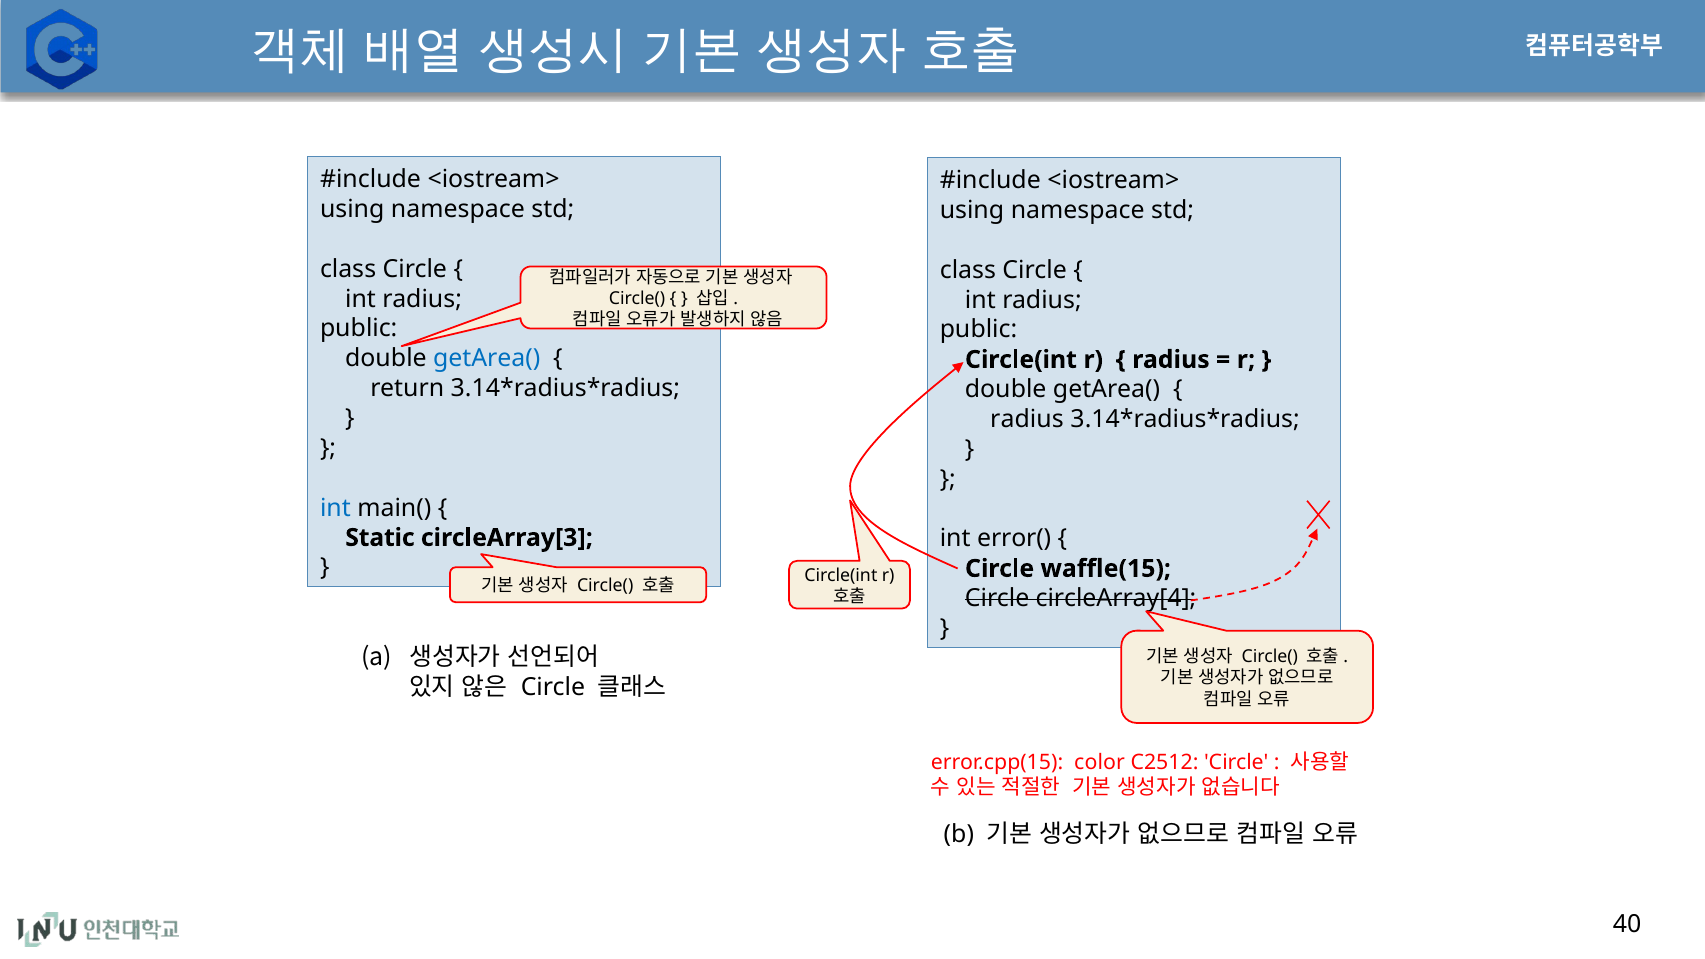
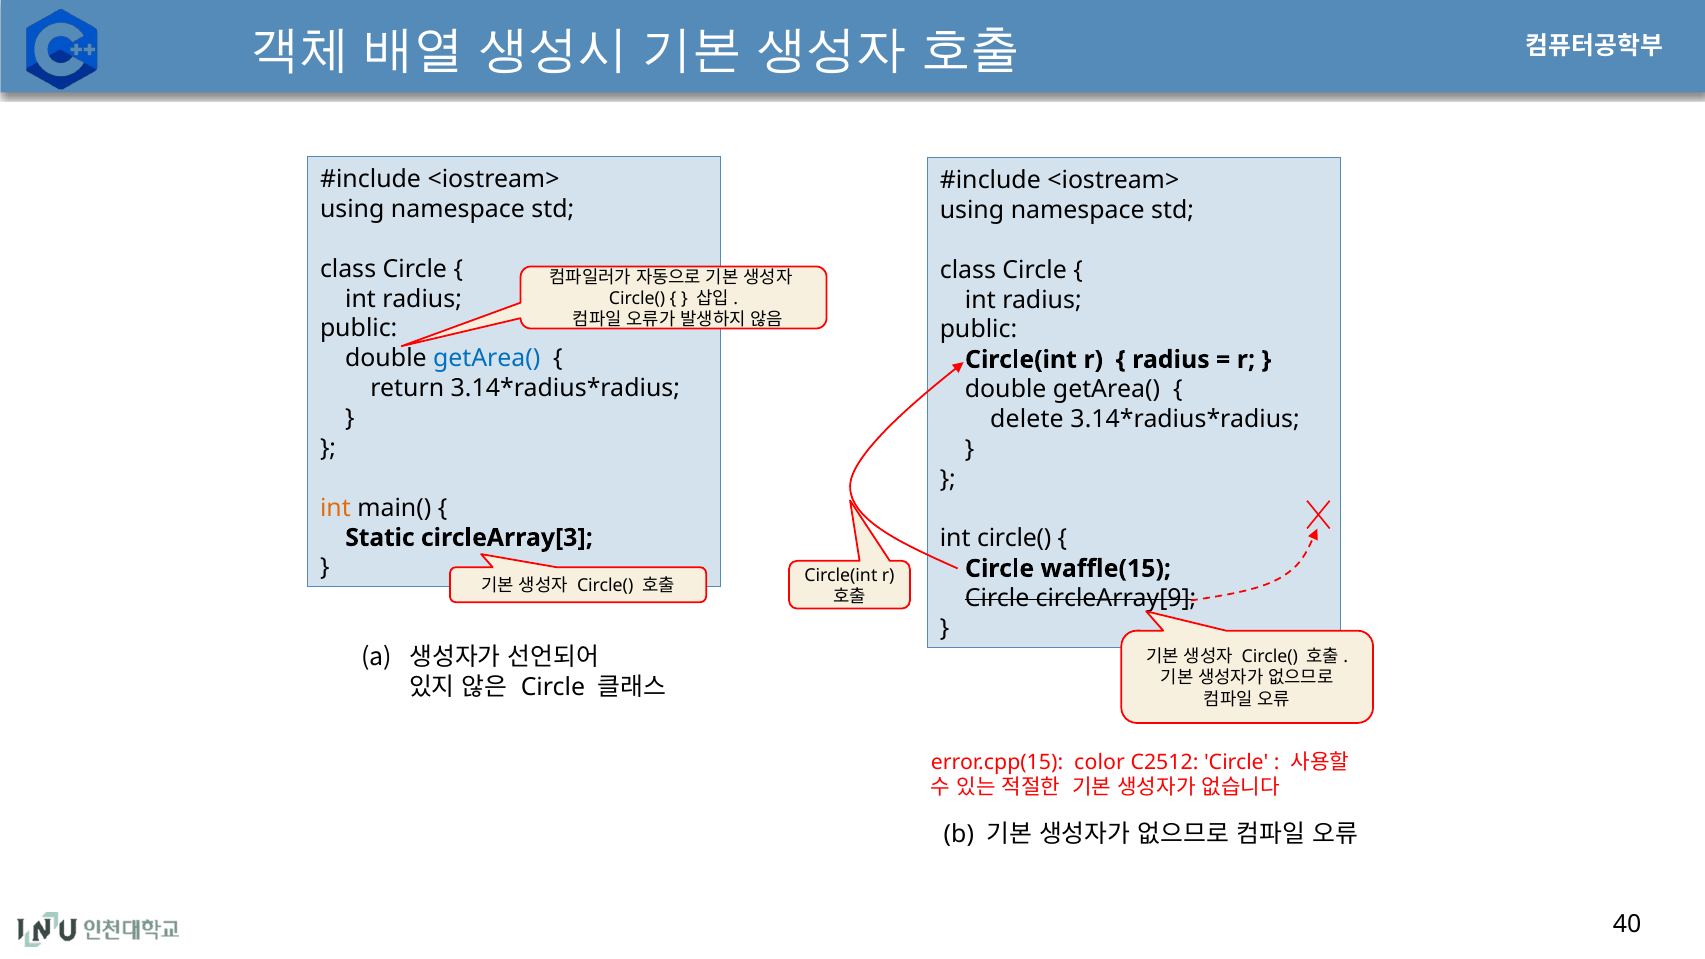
radius at (1027, 419): radius -> delete
int at (335, 508) colour: blue -> orange
int error(: error( -> circle(
circleArray[4: circleArray[4 -> circleArray[9
